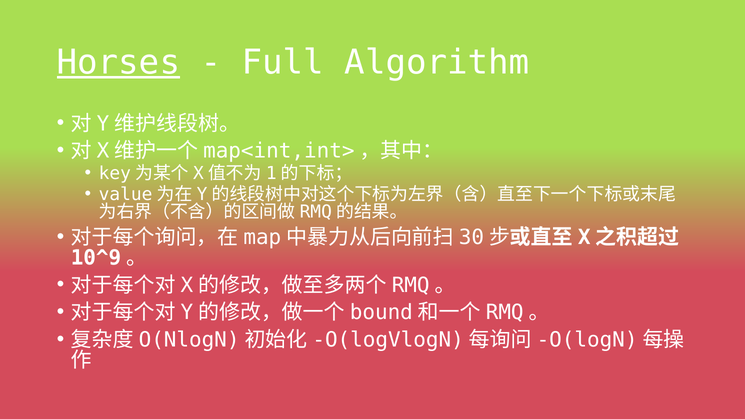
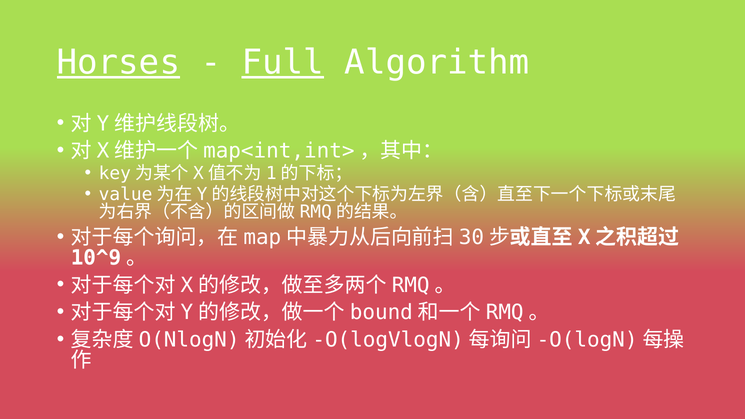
Full underline: none -> present
